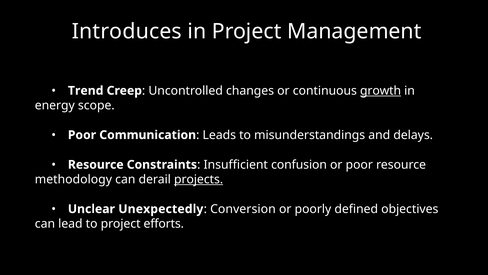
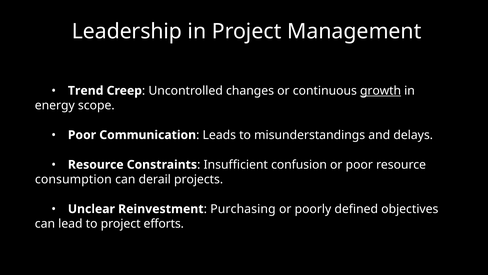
Introduces: Introduces -> Leadership
methodology: methodology -> consumption
projects underline: present -> none
Unexpectedly: Unexpectedly -> Reinvestment
Conversion: Conversion -> Purchasing
